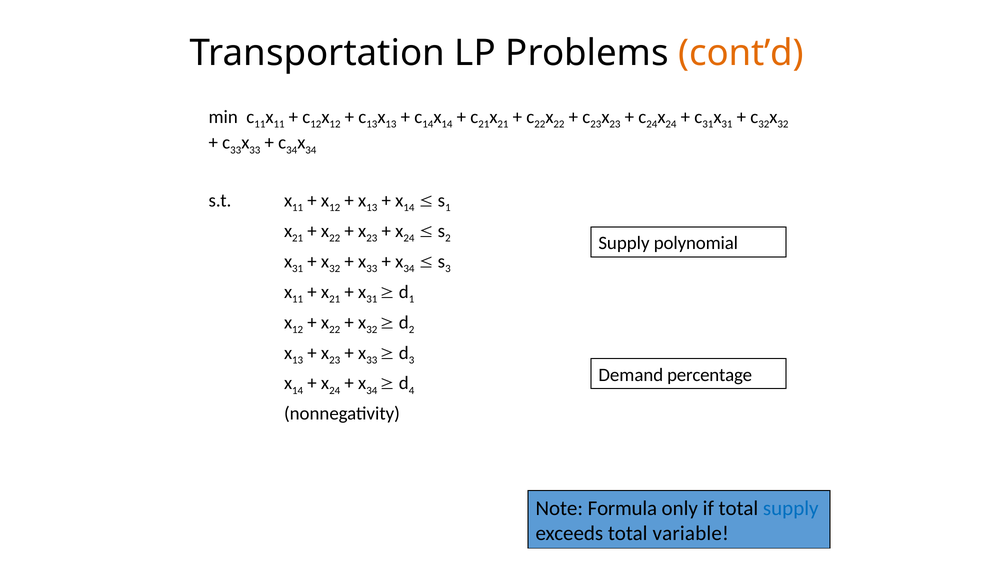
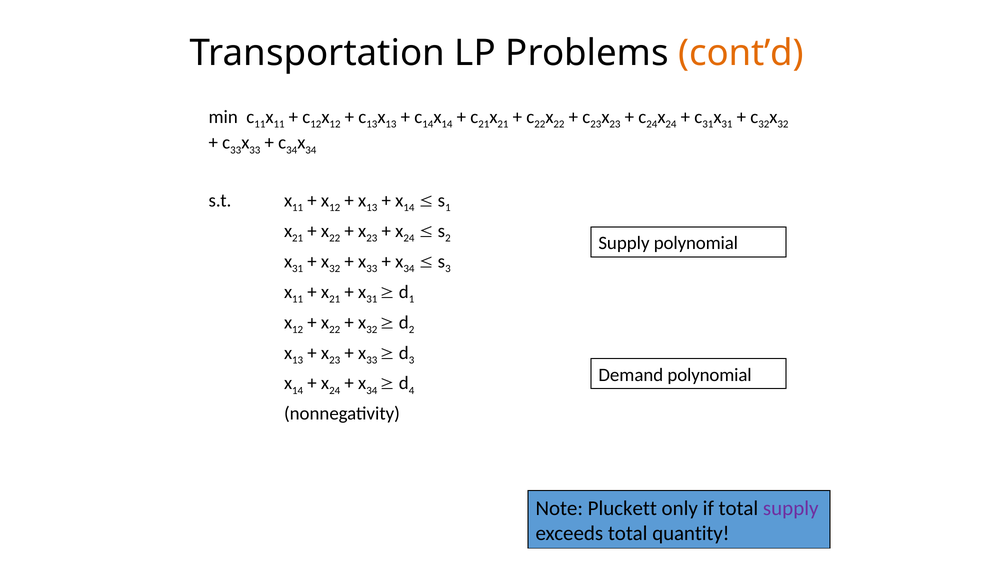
Demand percentage: percentage -> polynomial
Formula: Formula -> Pluckett
supply at (791, 508) colour: blue -> purple
variable: variable -> quantity
